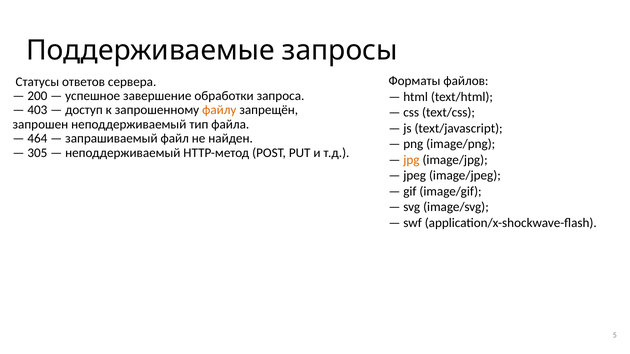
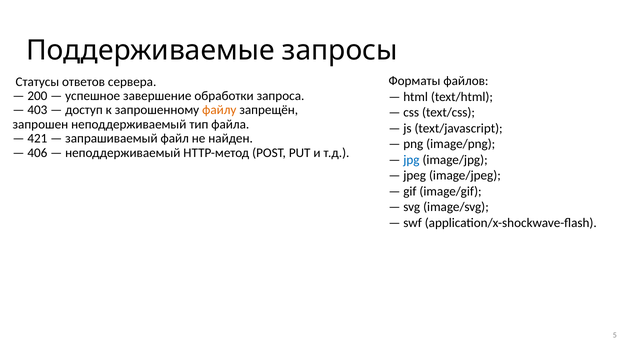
464: 464 -> 421
305: 305 -> 406
jpg colour: orange -> blue
